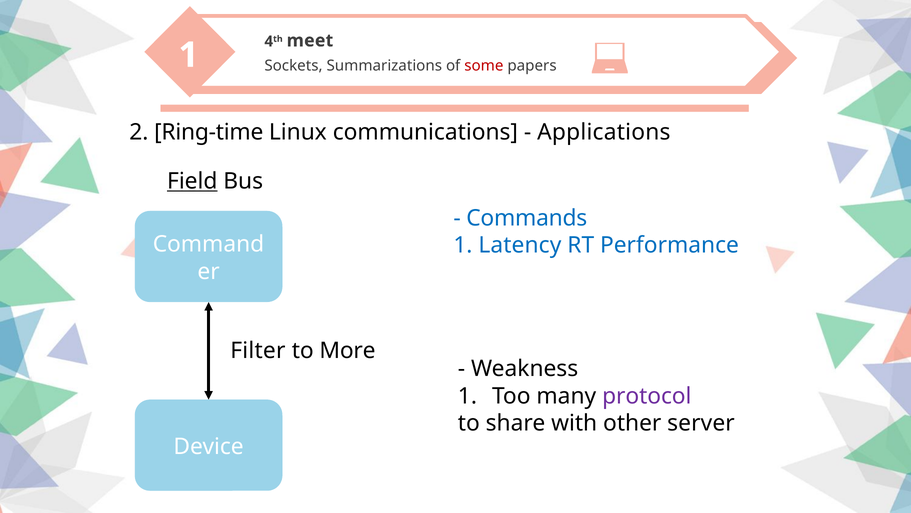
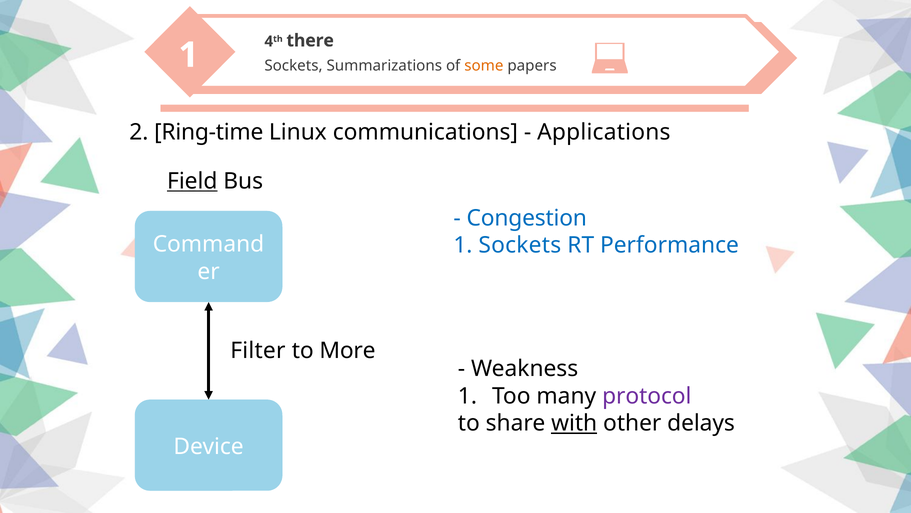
meet: meet -> there
some colour: red -> orange
Commands: Commands -> Congestion
1 Latency: Latency -> Sockets
with underline: none -> present
server: server -> delays
